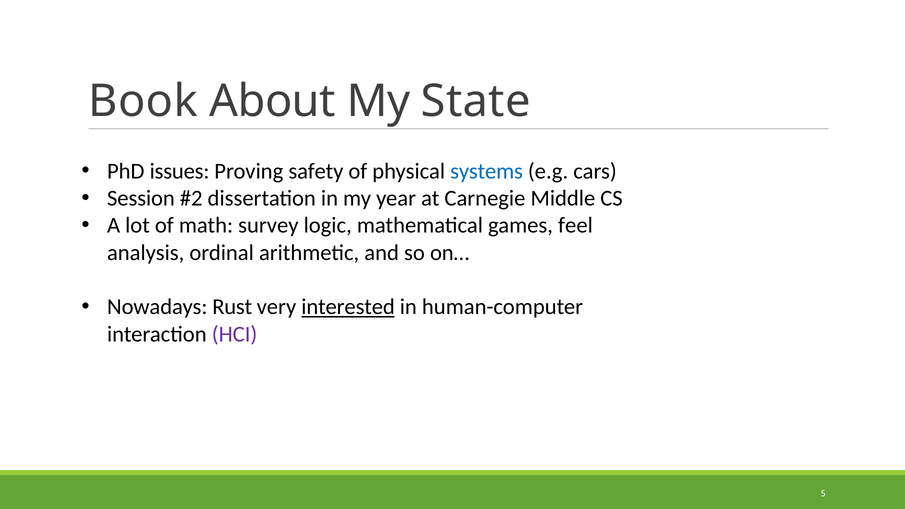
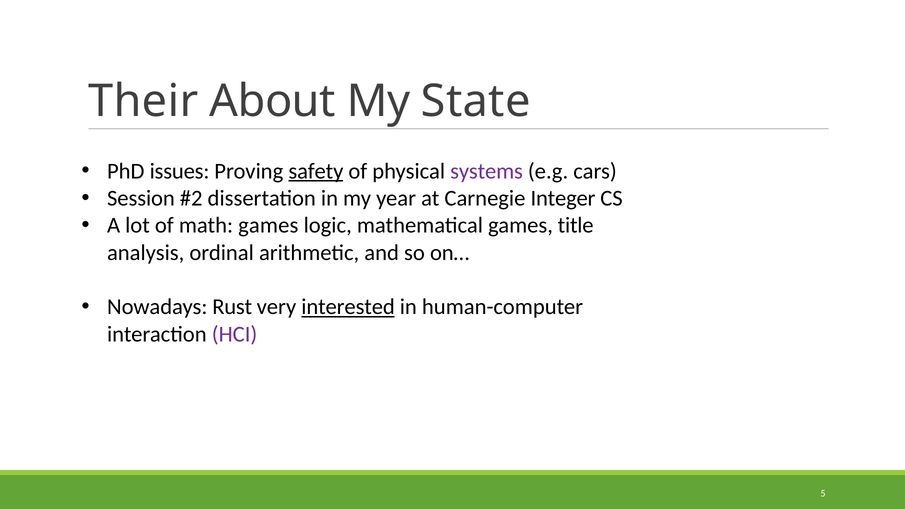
Book: Book -> Their
safety underline: none -> present
systems colour: blue -> purple
Middle: Middle -> Integer
math survey: survey -> games
feel: feel -> title
